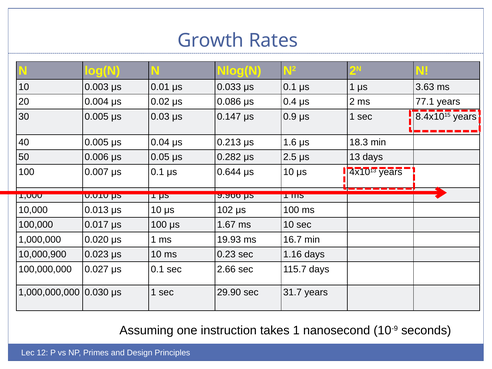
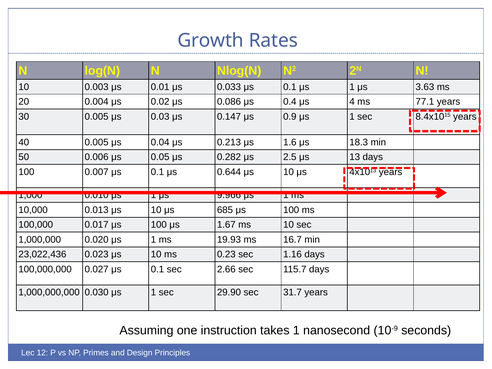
2: 2 -> 4
102: 102 -> 685
10,000,900: 10,000,900 -> 23,022,436
